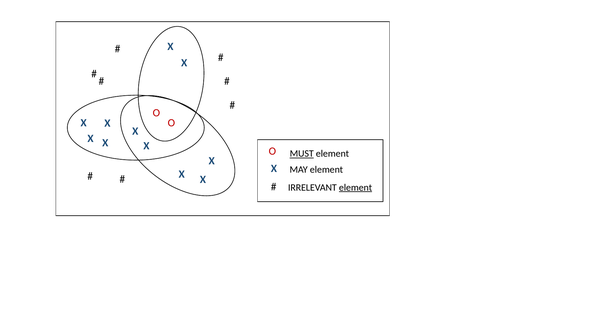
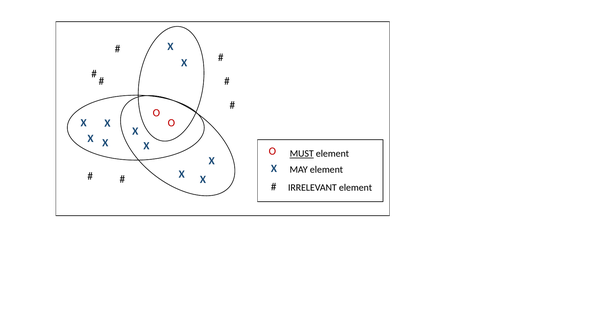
element at (356, 188) underline: present -> none
